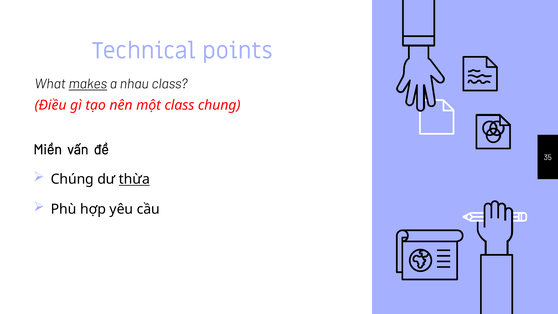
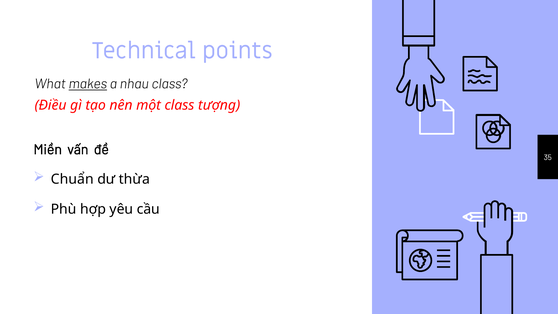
chung: chung -> tượng
Chúng: Chúng -> Chuẩn
thừa underline: present -> none
